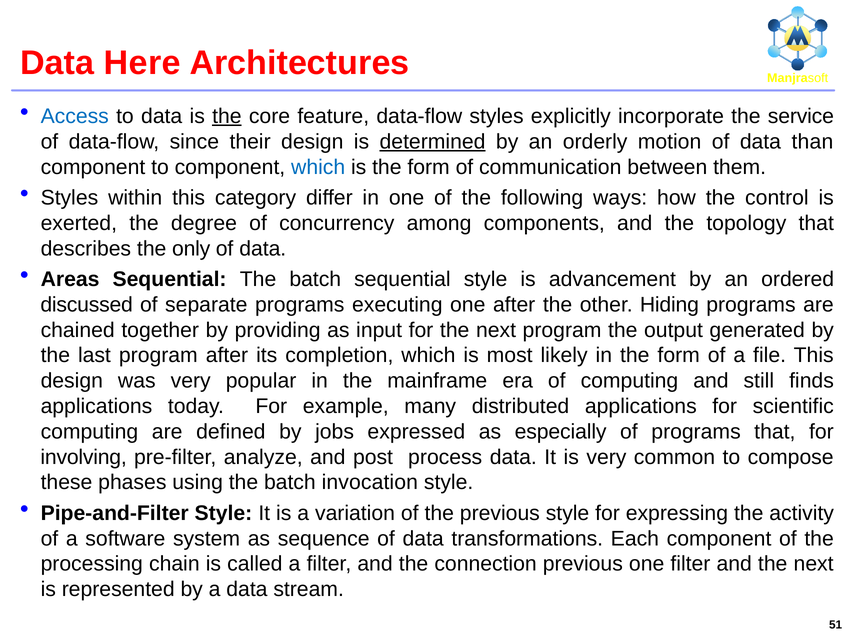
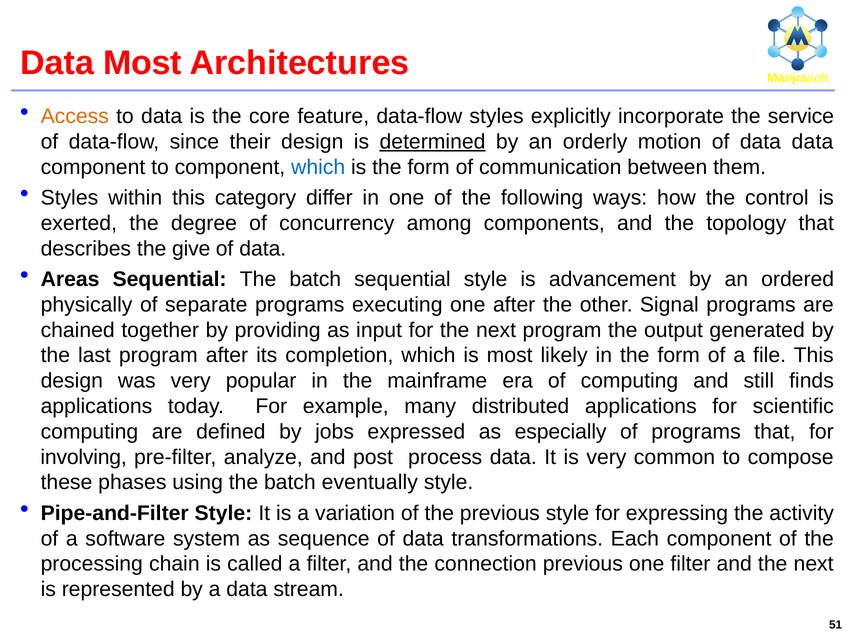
Data Here: Here -> Most
Access colour: blue -> orange
the at (227, 116) underline: present -> none
data than: than -> data
only: only -> give
discussed: discussed -> physically
Hiding: Hiding -> Signal
invocation: invocation -> eventually
